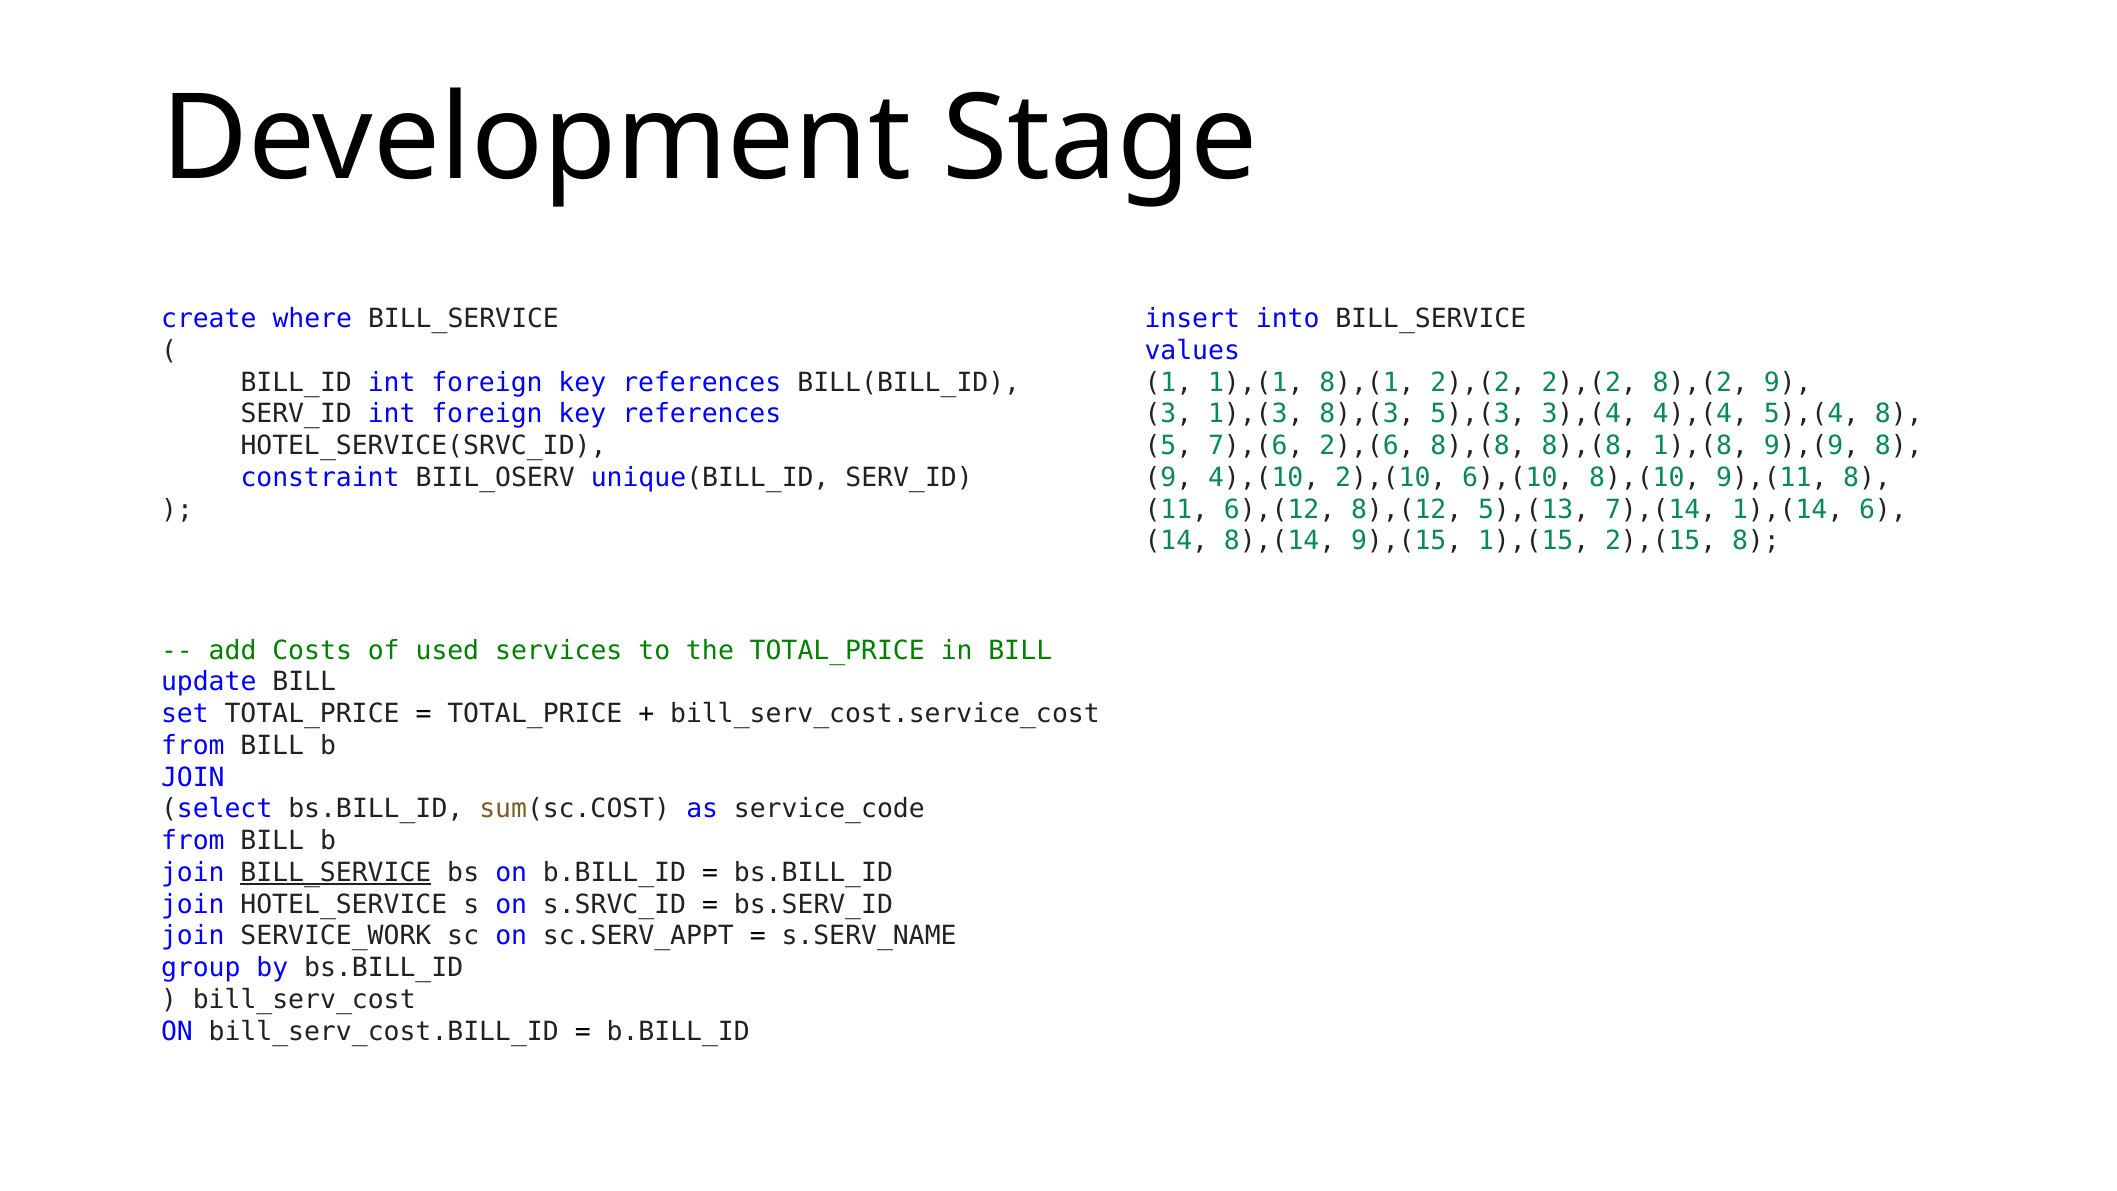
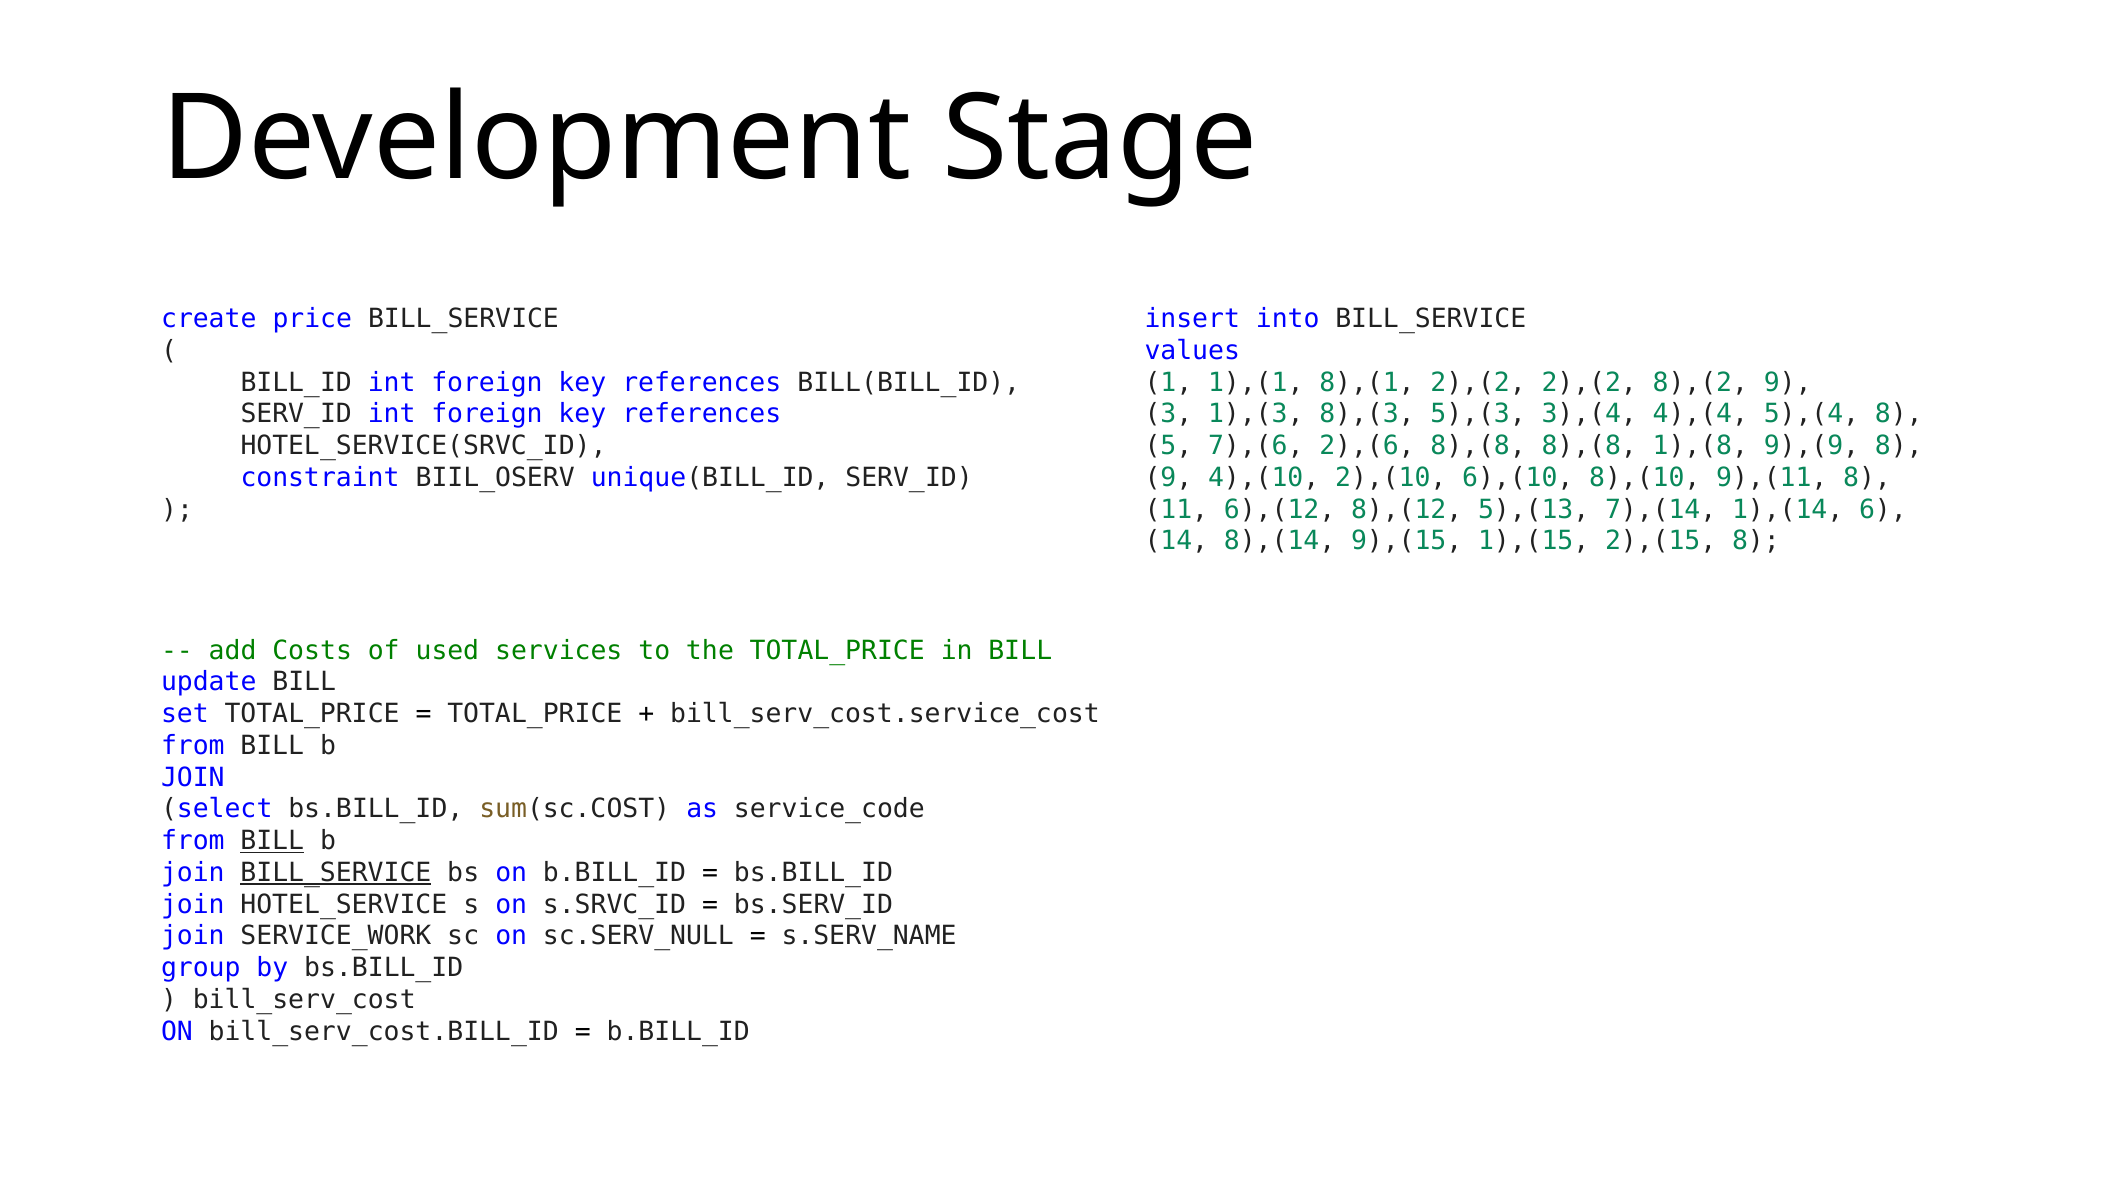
where: where -> price
BILL at (272, 841) underline: none -> present
sc.SERV_APPT: sc.SERV_APPT -> sc.SERV_NULL
